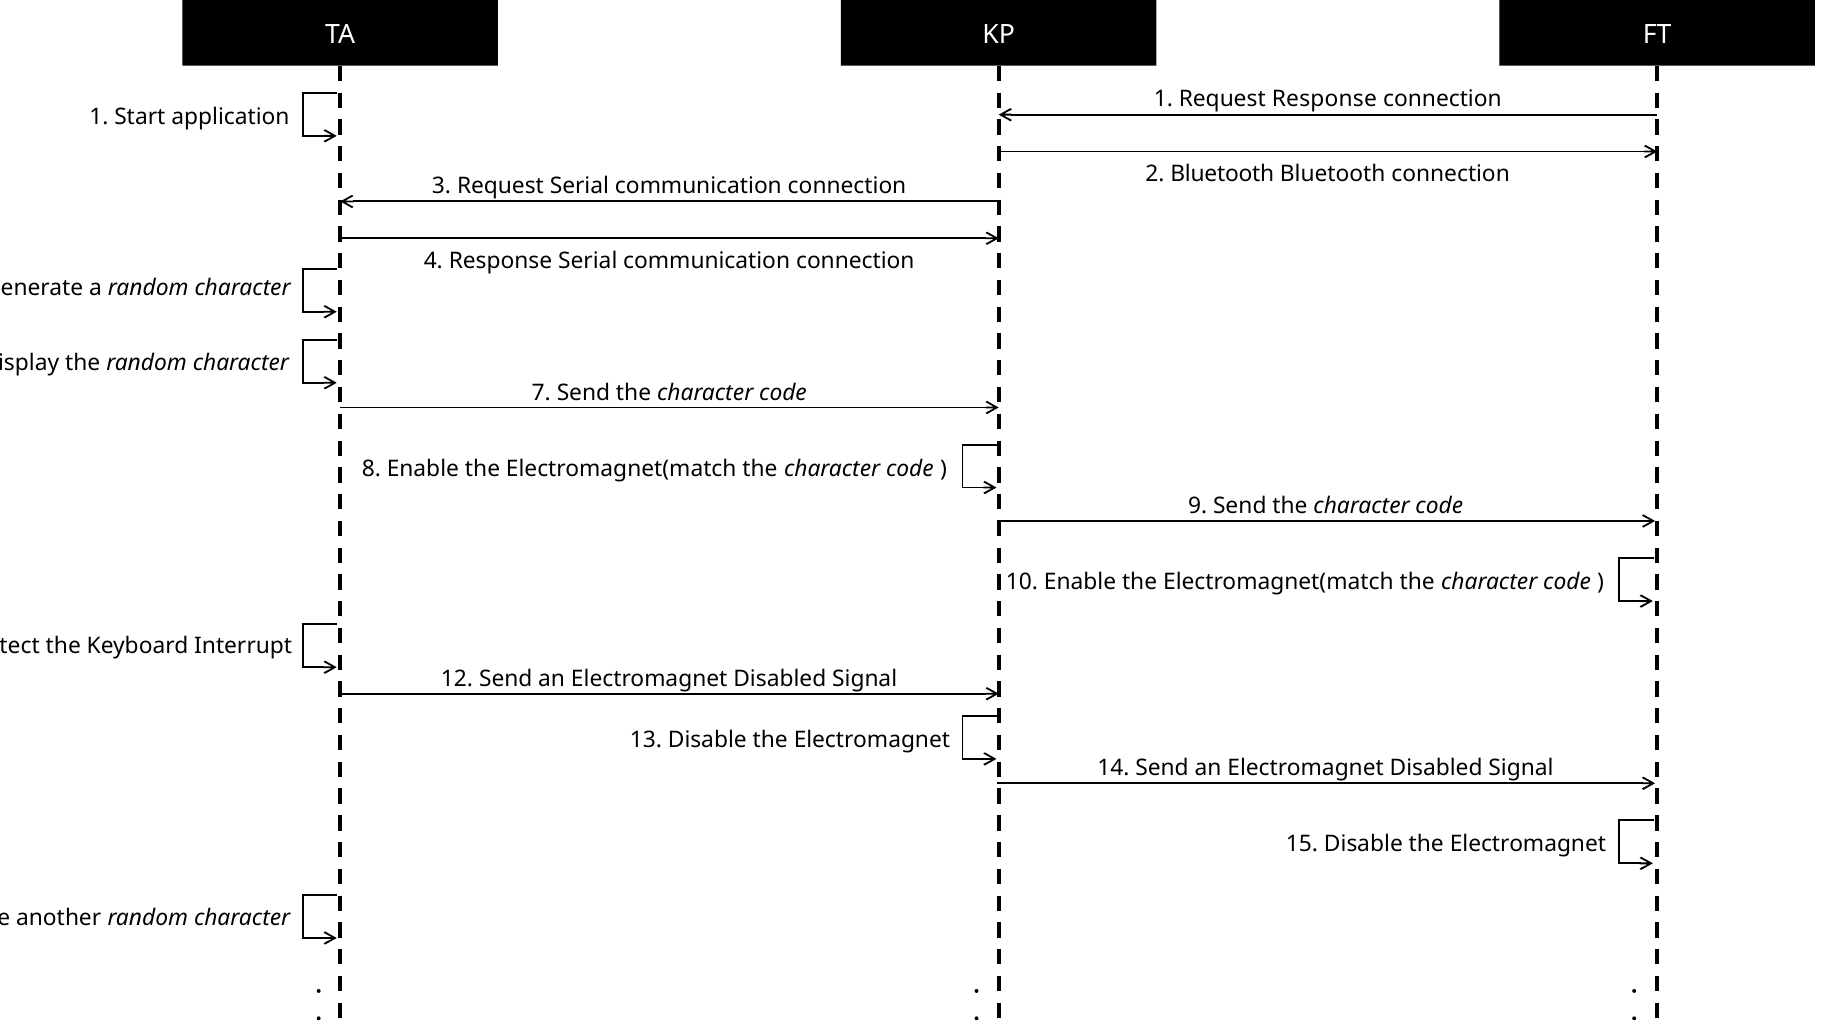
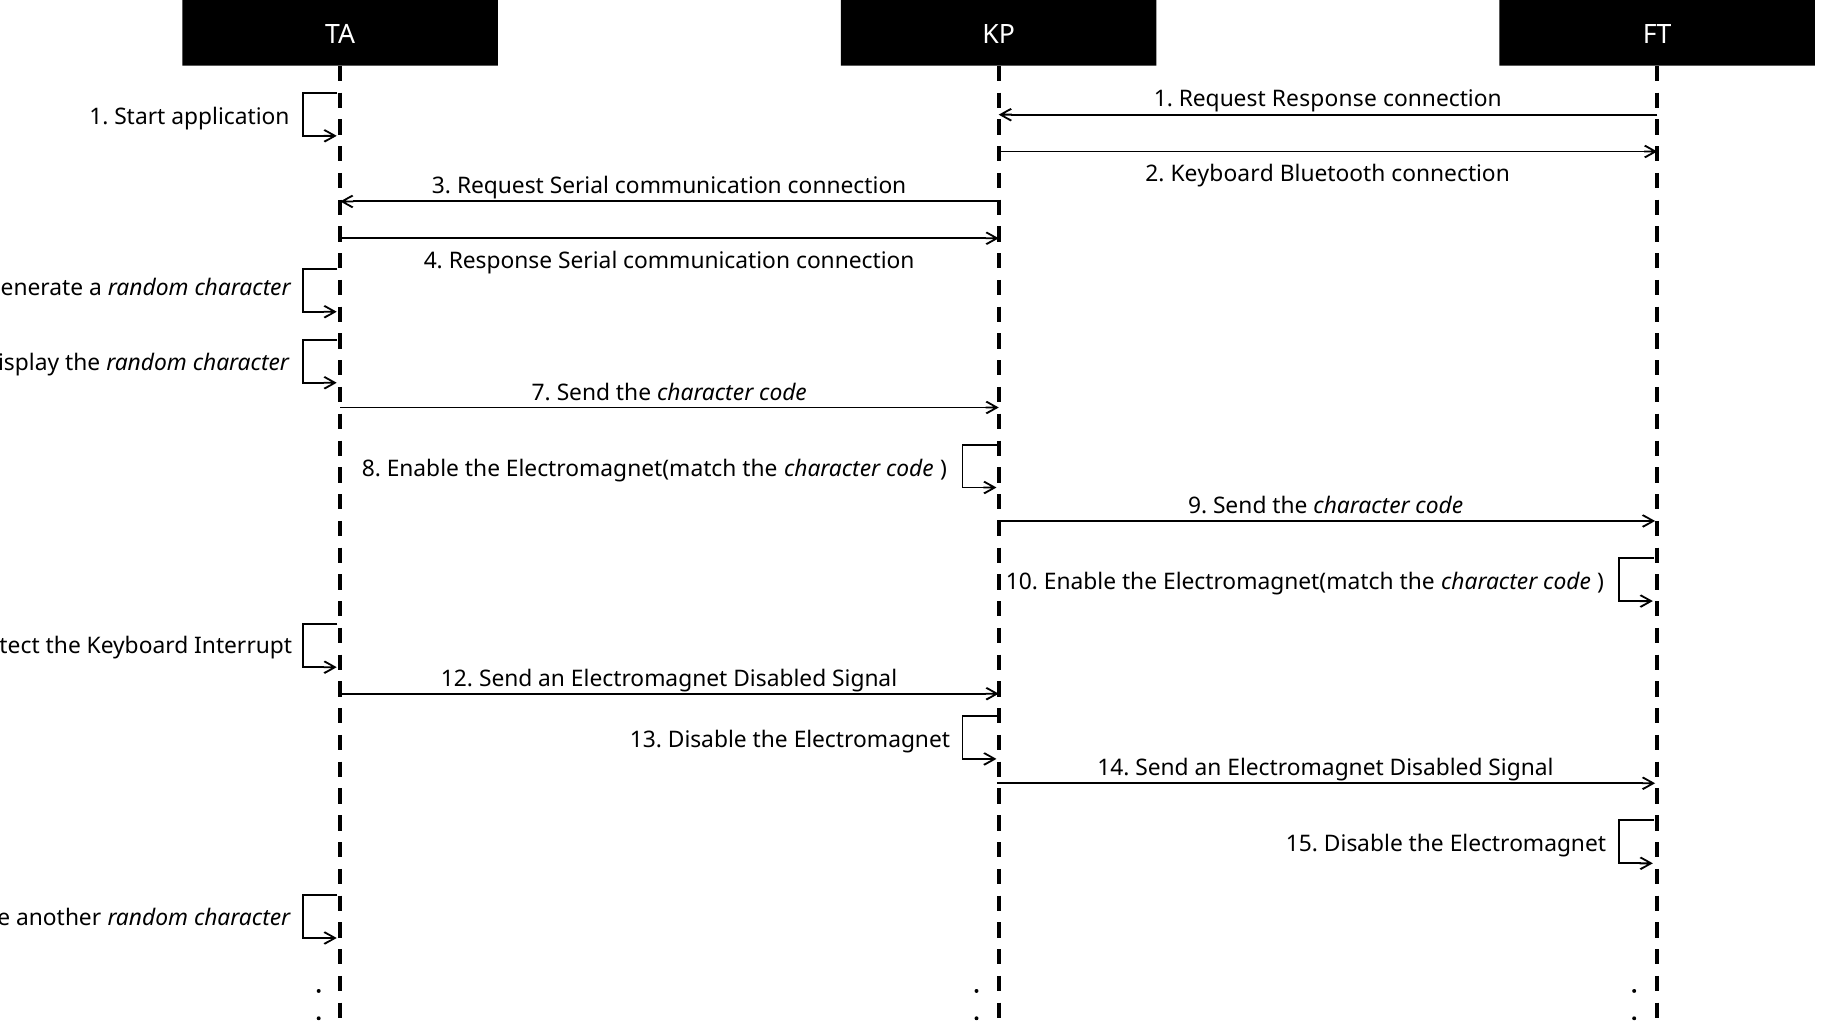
2 Bluetooth: Bluetooth -> Keyboard
